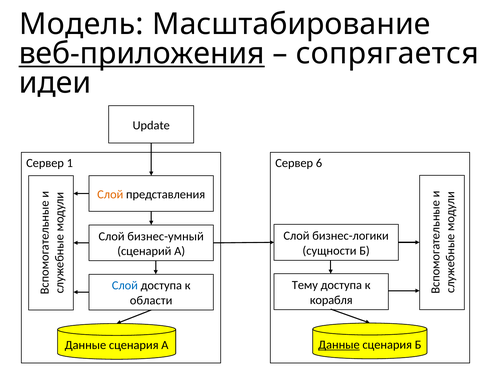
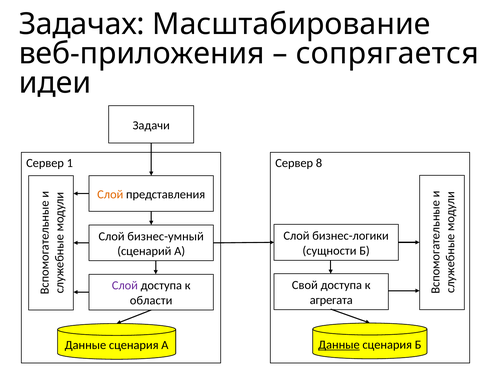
Модель: Модель -> Задачах
веб-приложения underline: present -> none
Update: Update -> Задачи
6: 6 -> 8
Тему: Тему -> Свой
Слой at (125, 286) colour: blue -> purple
корабля: корабля -> агрегата
